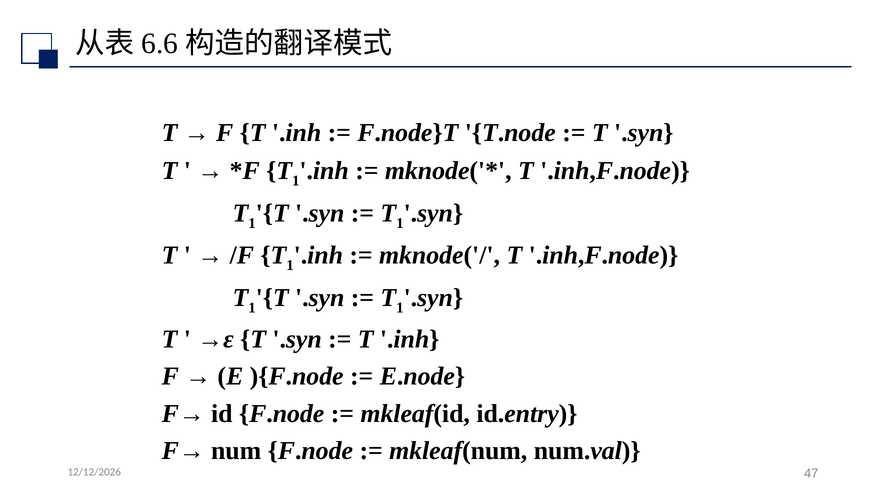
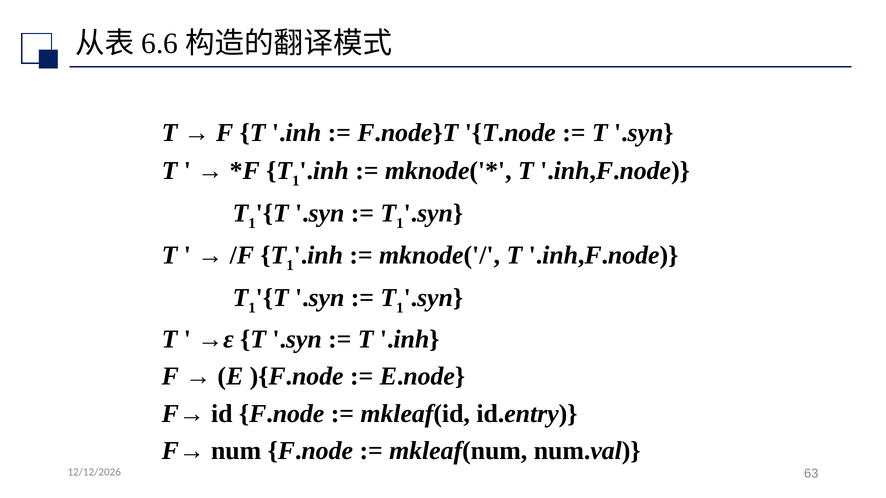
47: 47 -> 63
